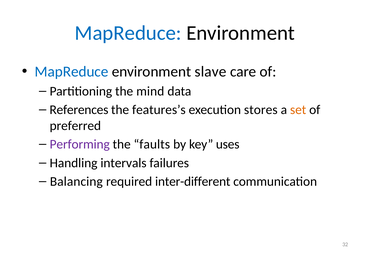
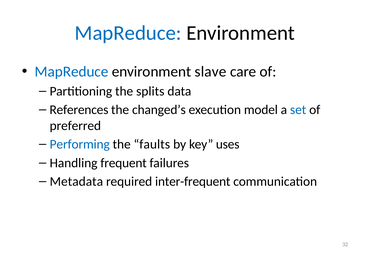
mind: mind -> splits
features’s: features’s -> changed’s
stores: stores -> model
set colour: orange -> blue
Performing colour: purple -> blue
intervals: intervals -> frequent
Balancing: Balancing -> Metadata
inter-different: inter-different -> inter-frequent
